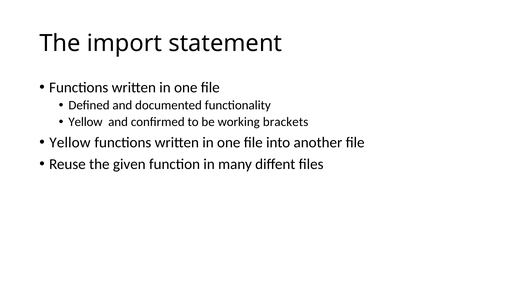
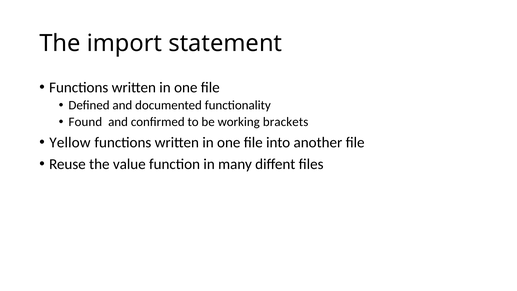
Yellow at (85, 122): Yellow -> Found
given: given -> value
